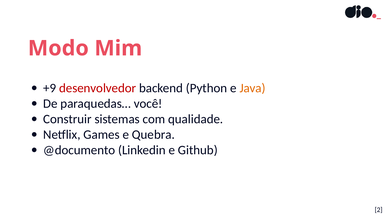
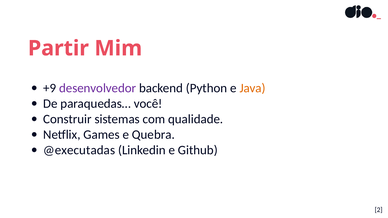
Modo: Modo -> Partir
desenvolvedor colour: red -> purple
@documento: @documento -> @executadas
